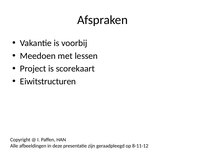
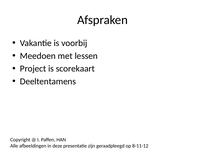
Eiwitstructuren: Eiwitstructuren -> Deeltentamens
